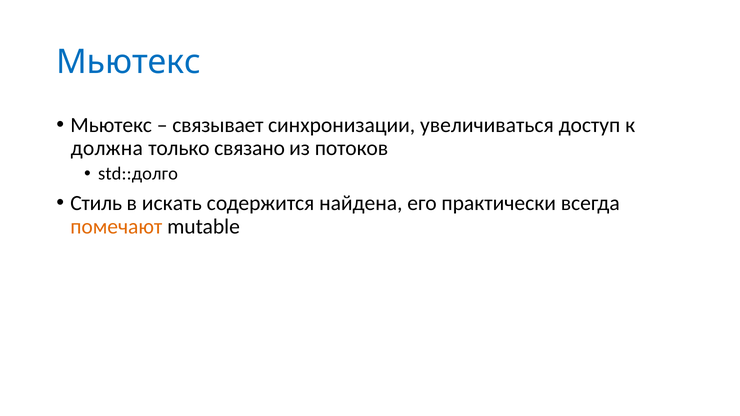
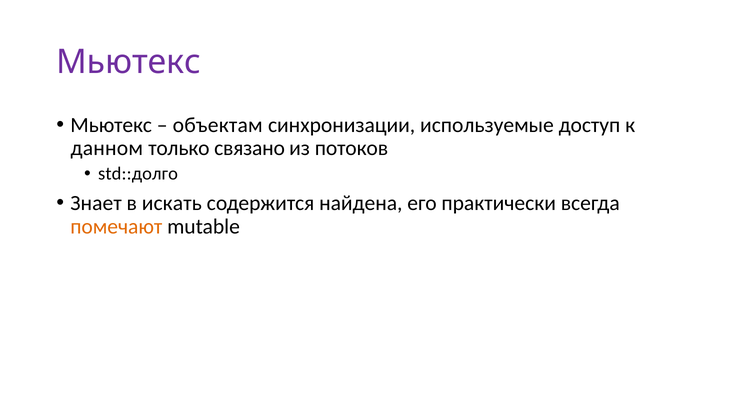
Мьютекс at (129, 62) colour: blue -> purple
связывает: связывает -> объектам
увеличиваться: увеличиваться -> используемые
должна: должна -> данном
Стиль: Стиль -> Знает
